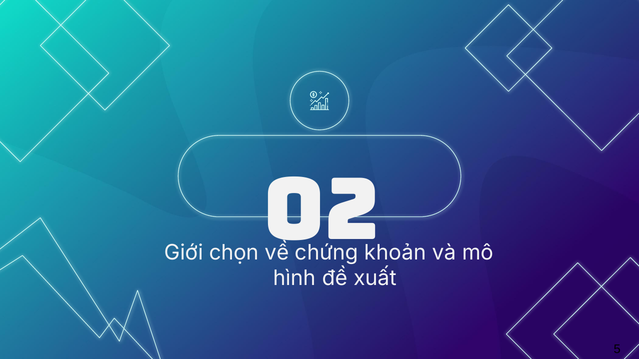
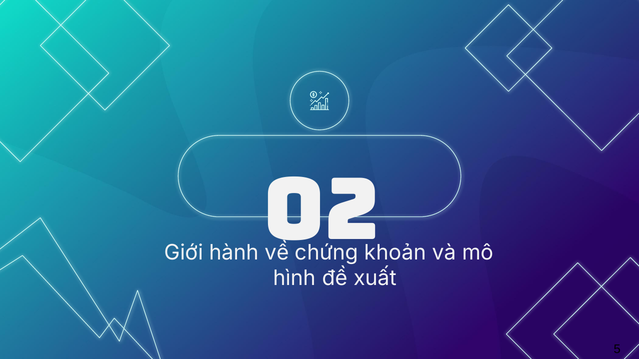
chọn: chọn -> hành
